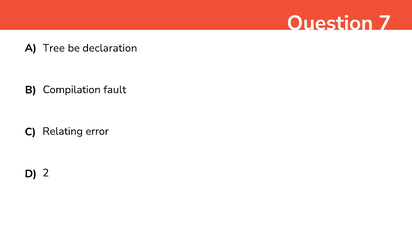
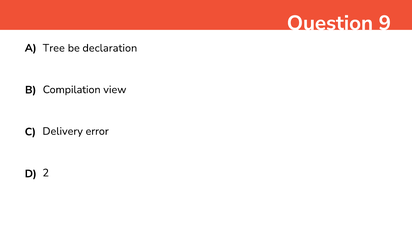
7: 7 -> 9
fault: fault -> view
Relating: Relating -> Delivery
